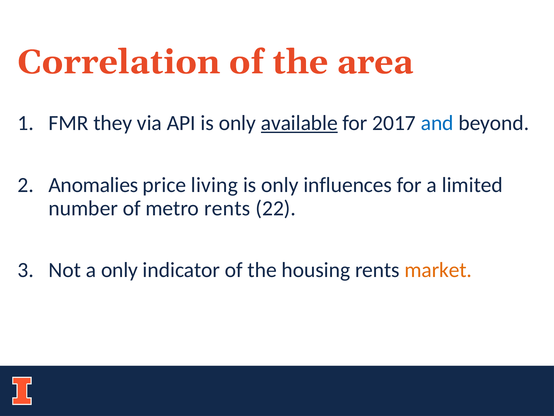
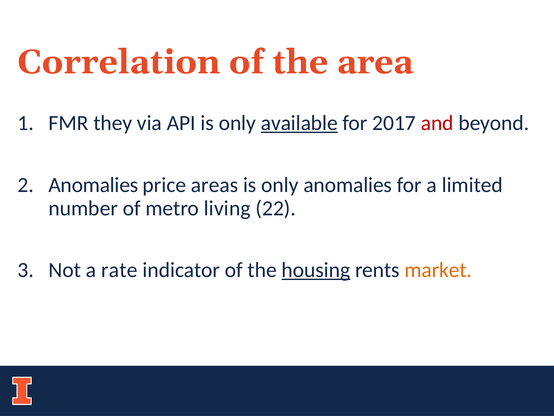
and colour: blue -> red
living: living -> areas
only influences: influences -> anomalies
metro rents: rents -> living
a only: only -> rate
housing underline: none -> present
